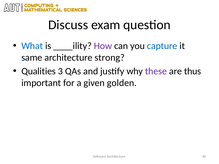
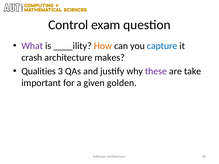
Discuss: Discuss -> Control
What colour: blue -> purple
How colour: purple -> orange
same: same -> crash
strong: strong -> makes
thus: thus -> take
